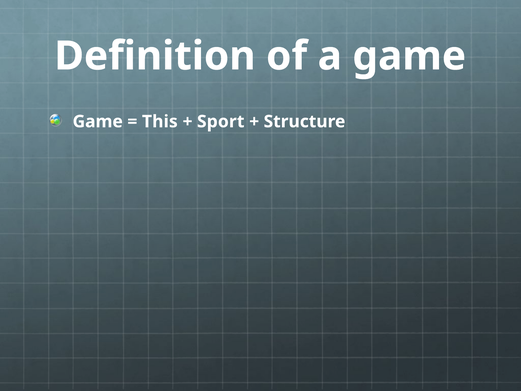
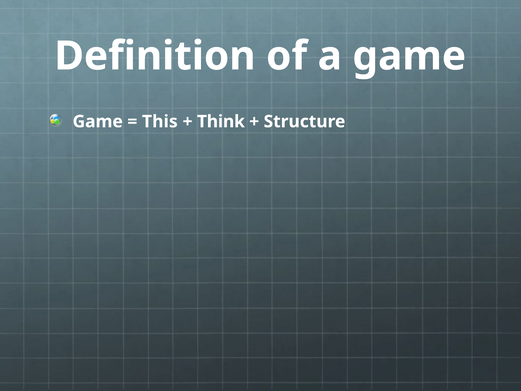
Sport: Sport -> Think
